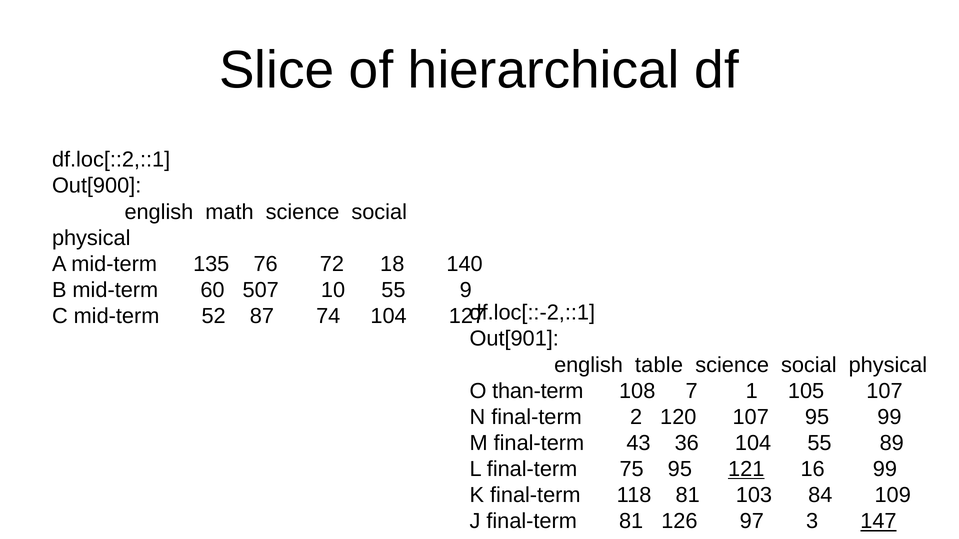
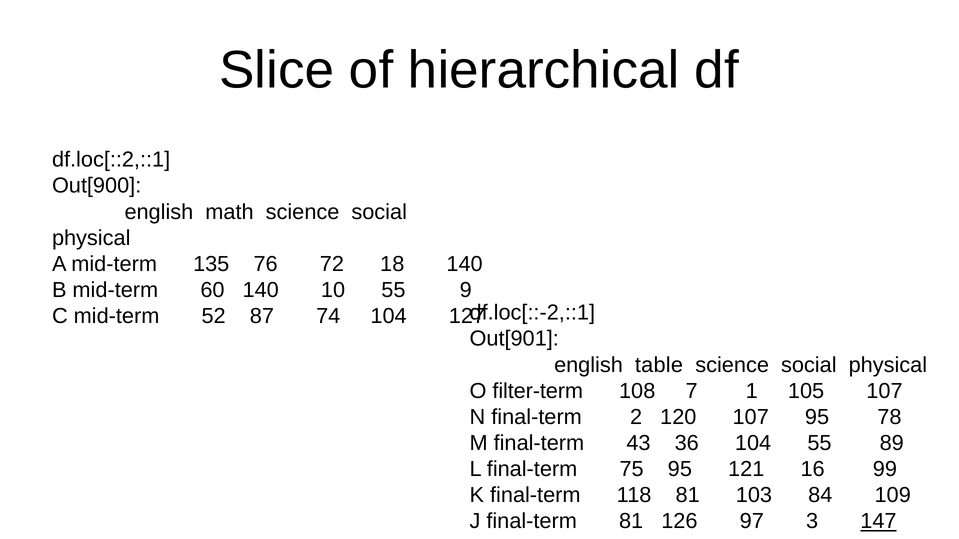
60 507: 507 -> 140
than-term: than-term -> filter-term
95 99: 99 -> 78
121 underline: present -> none
